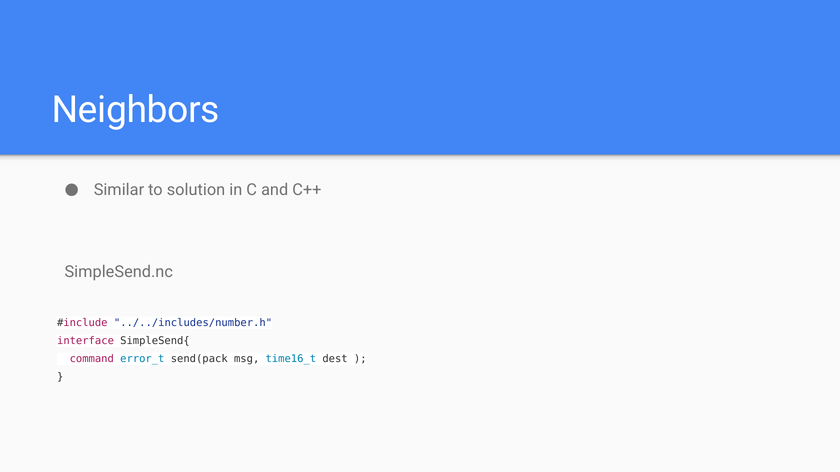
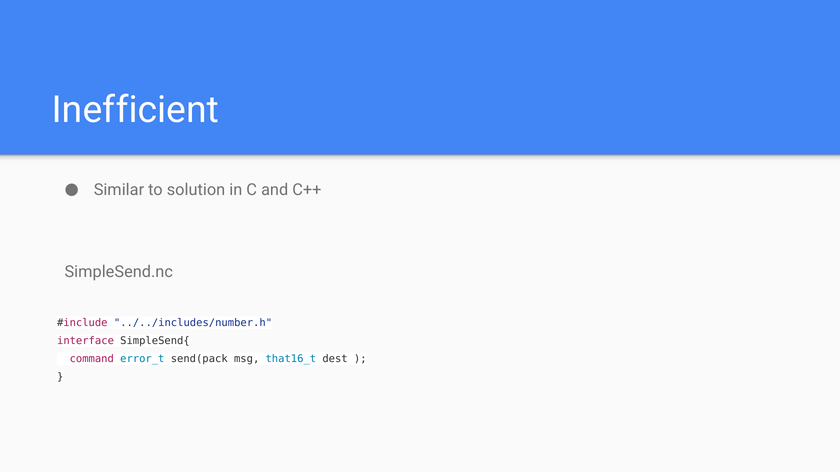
Neighbors: Neighbors -> Inefficient
time16_t: time16_t -> that16_t
